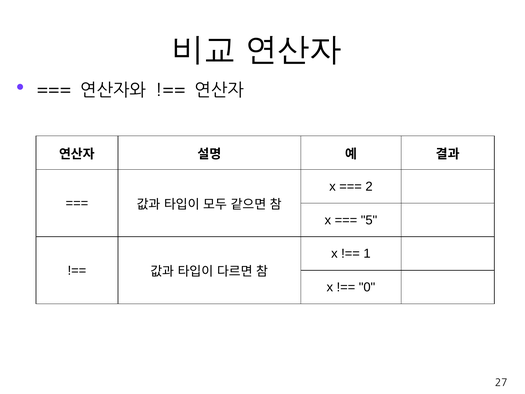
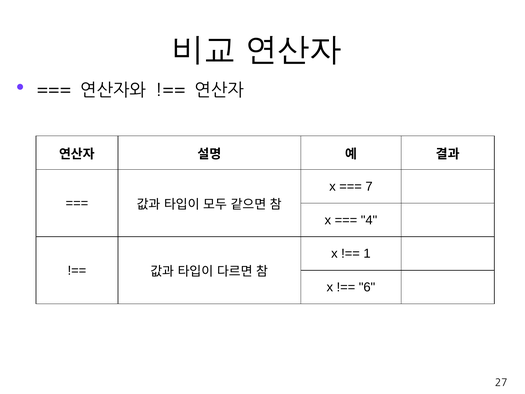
2: 2 -> 7
5: 5 -> 4
0: 0 -> 6
